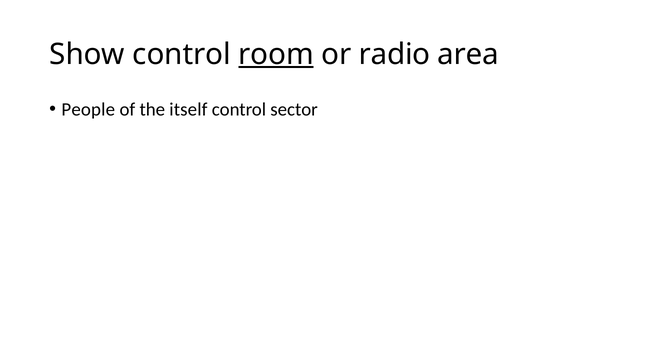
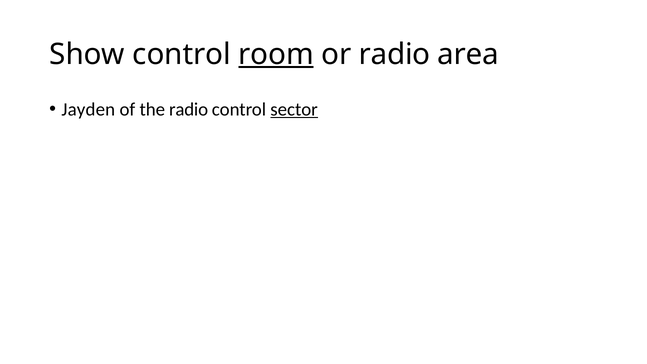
People: People -> Jayden
the itself: itself -> radio
sector underline: none -> present
